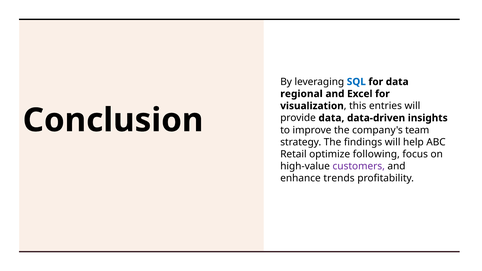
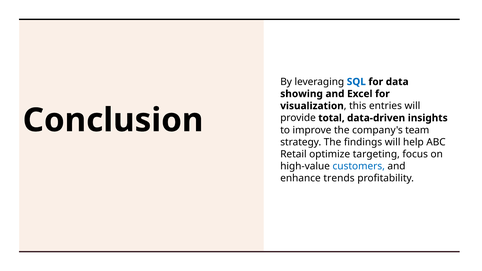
regional: regional -> showing
provide data: data -> total
following: following -> targeting
customers colour: purple -> blue
